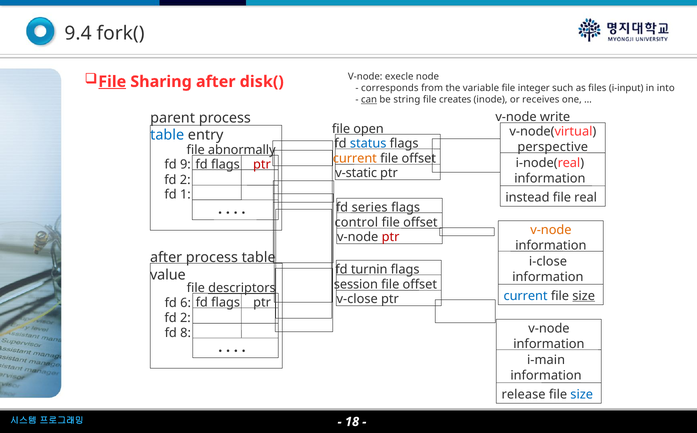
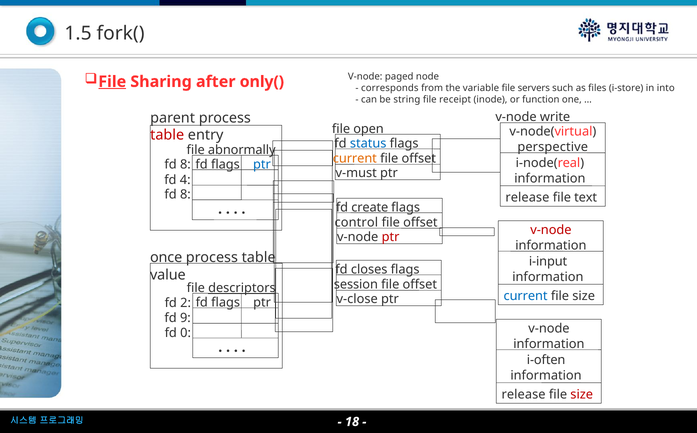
9.4: 9.4 -> 1.5
disk(: disk( -> only(
execle: execle -> paged
integer: integer -> servers
i-input: i-input -> i-store
can underline: present -> none
creates: creates -> receipt
receives: receives -> function
table at (167, 135) colour: blue -> red
ptr at (262, 164) colour: red -> blue
9 at (185, 164): 9 -> 8
v-static: v-static -> v-must
2 at (185, 180): 2 -> 4
1 at (185, 195): 1 -> 8
instead at (527, 197): instead -> release
real: real -> text
series: series -> create
v-node at (551, 230) colour: orange -> red
after at (166, 257): after -> once
i-close: i-close -> i-input
turnin: turnin -> closes
size at (584, 296) underline: present -> none
6: 6 -> 2
2 at (185, 318): 2 -> 9
8: 8 -> 0
i-main: i-main -> i-often
size at (582, 394) colour: blue -> red
